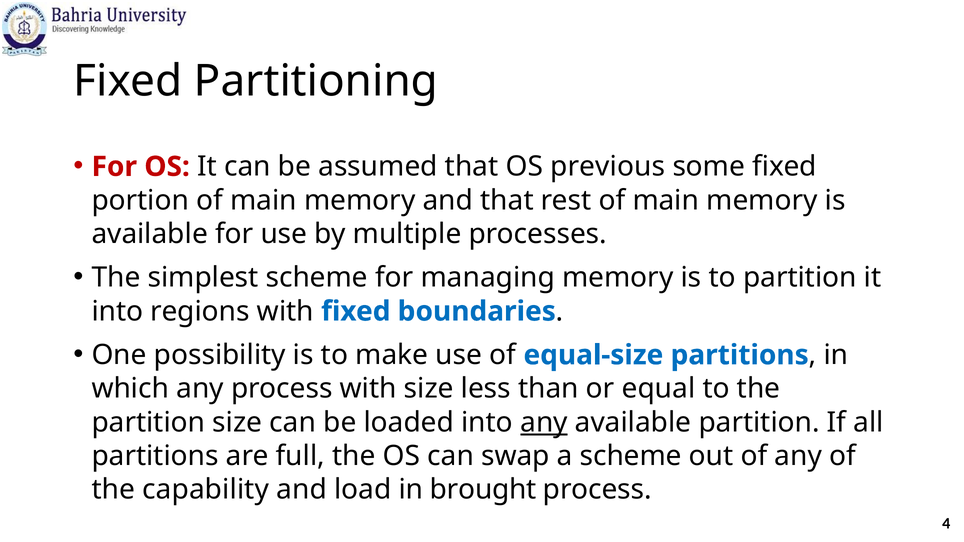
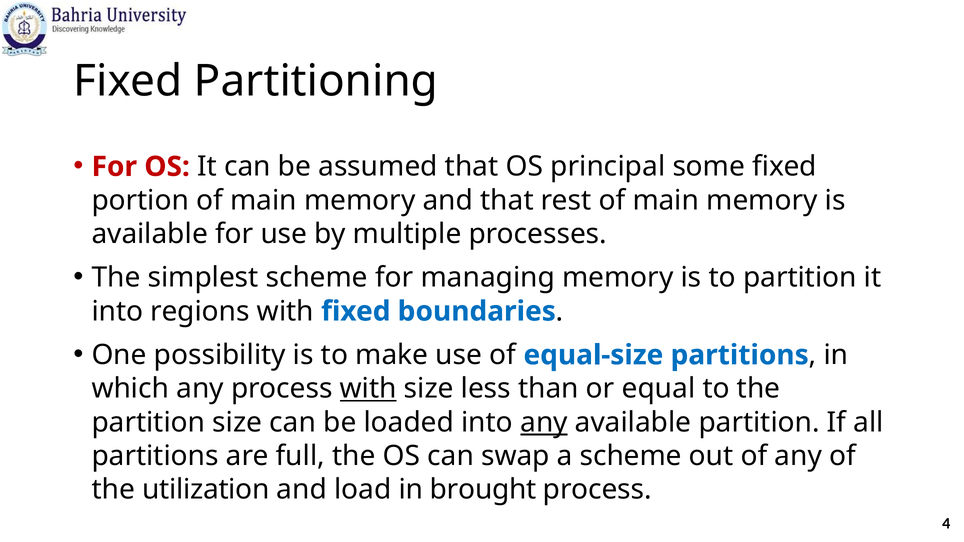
previous: previous -> principal
with at (368, 389) underline: none -> present
capability: capability -> utilization
